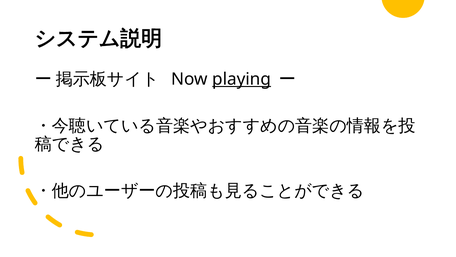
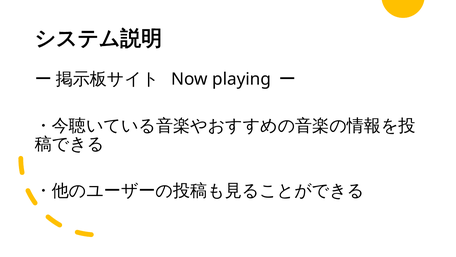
playing underline: present -> none
